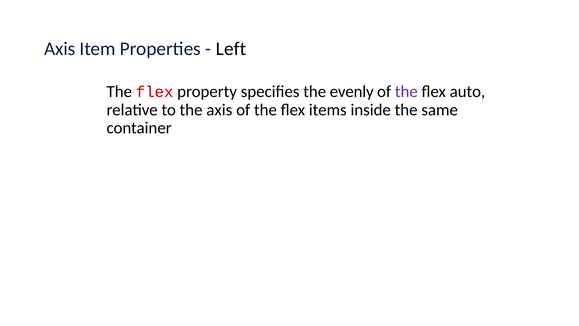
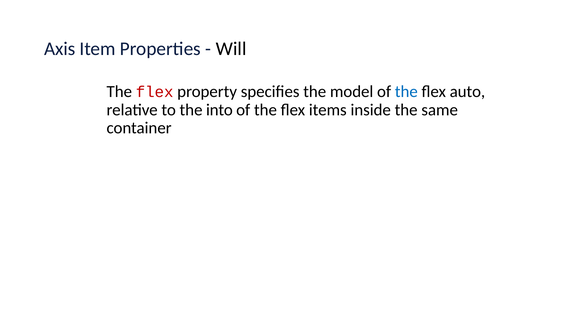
Left: Left -> Will
evenly: evenly -> model
the at (406, 91) colour: purple -> blue
the axis: axis -> into
